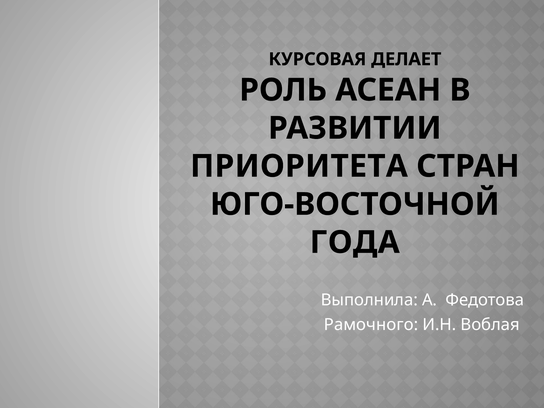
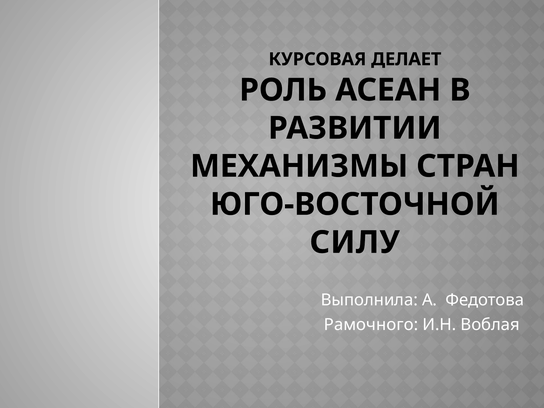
ПРИОРИТЕТА: ПРИОРИТЕТА -> МЕХАНИЗМЫ
ГОДА: ГОДА -> СИЛУ
